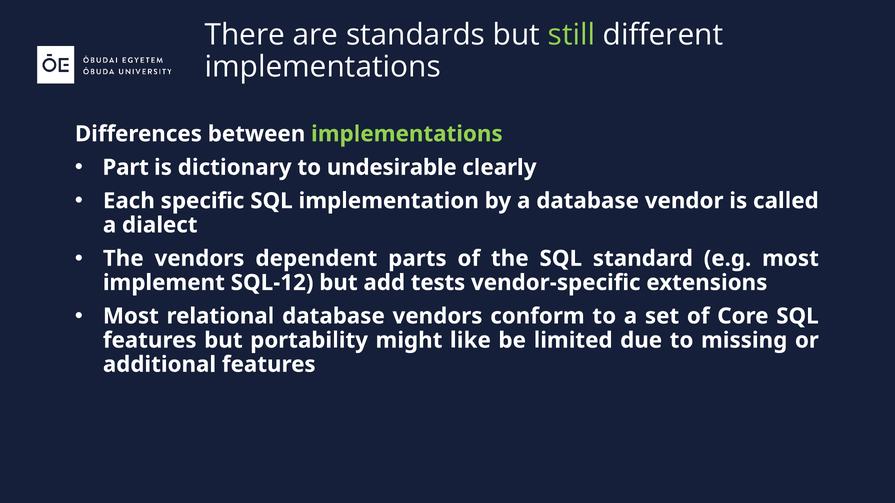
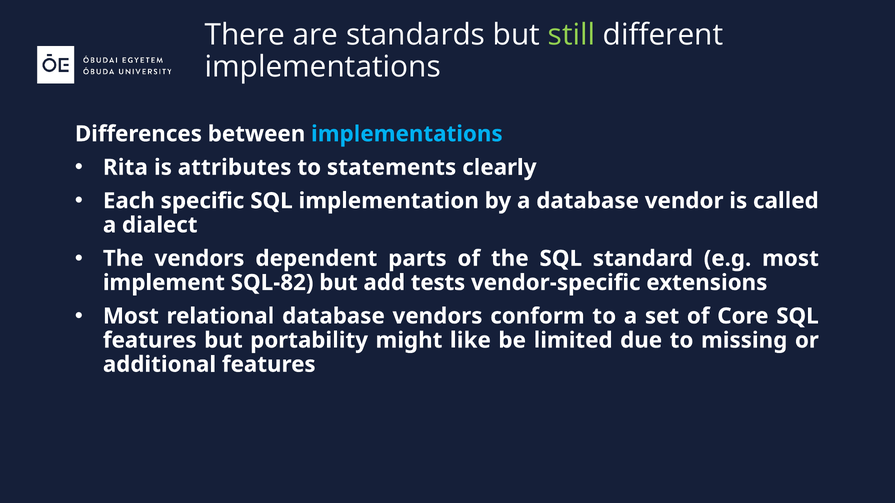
implementations at (407, 134) colour: light green -> light blue
Part: Part -> Rita
dictionary: dictionary -> attributes
undesirable: undesirable -> statements
SQL-12: SQL-12 -> SQL-82
